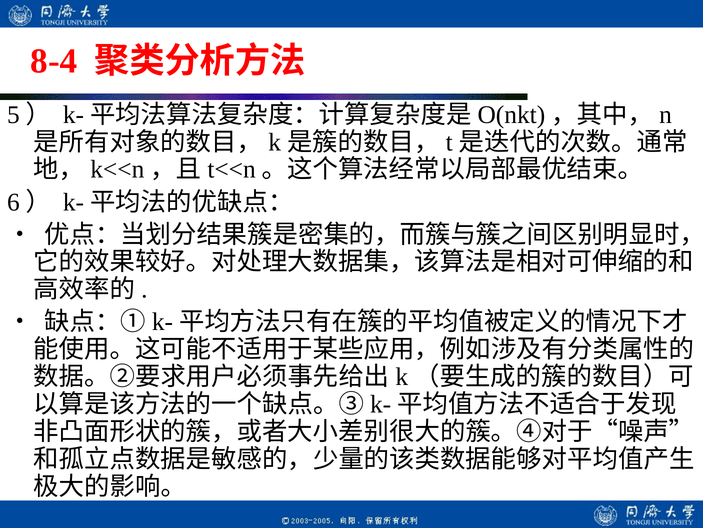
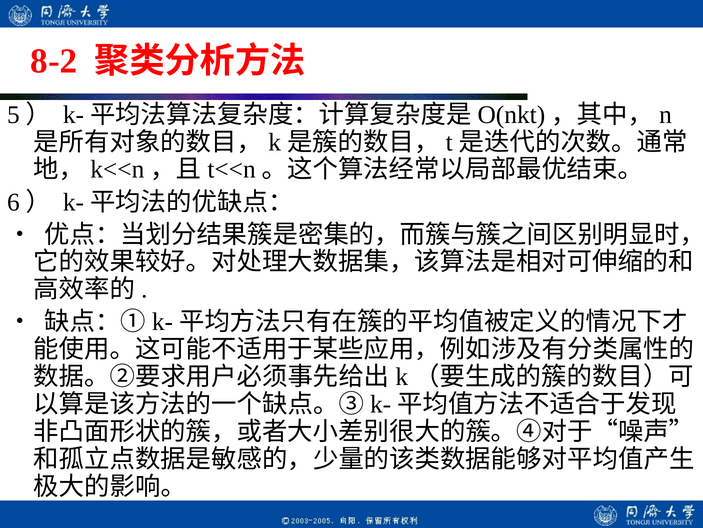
8-4: 8-4 -> 8-2
